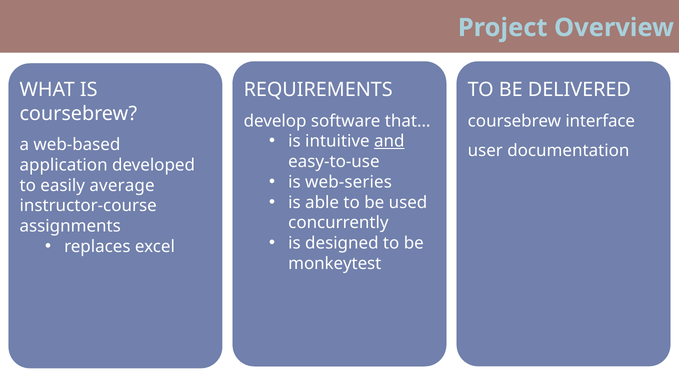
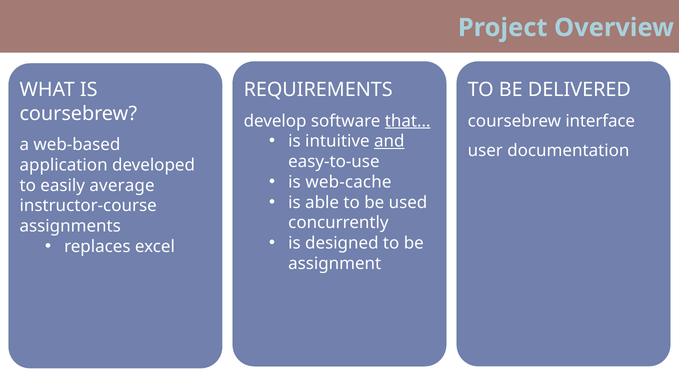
that… underline: none -> present
web-series: web-series -> web-cache
monkeytest: monkeytest -> assignment
